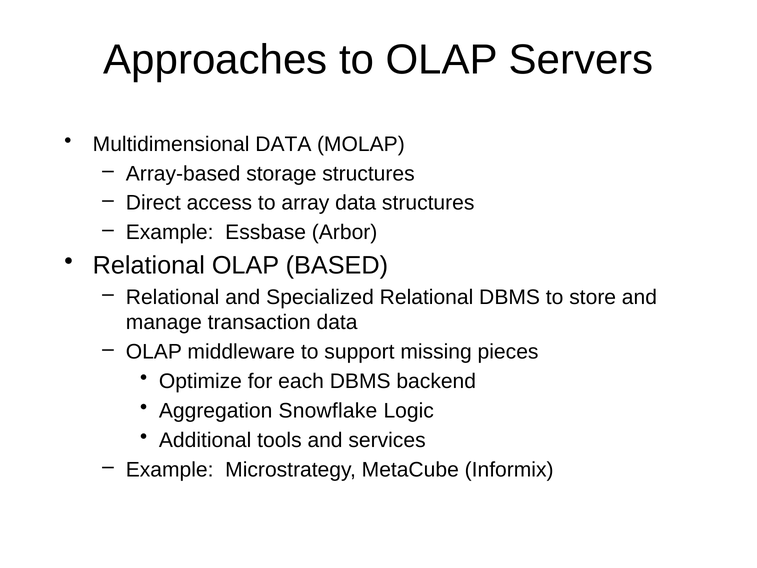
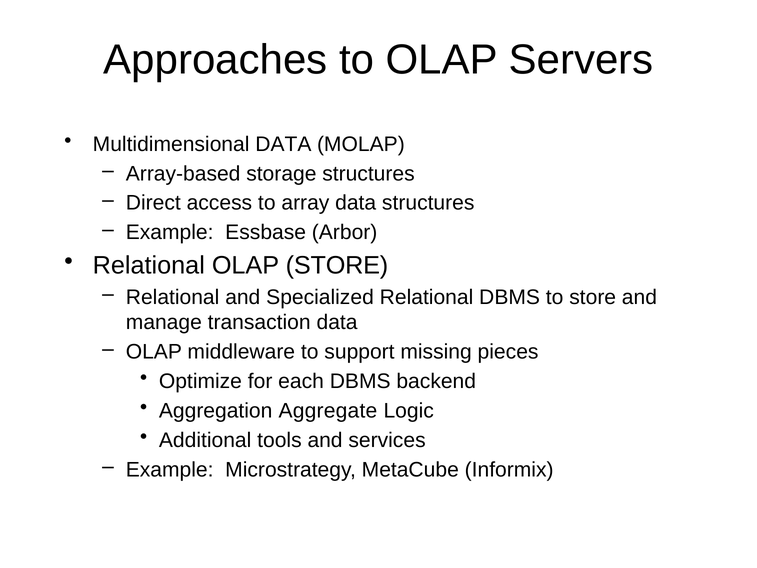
OLAP BASED: BASED -> STORE
Snowflake: Snowflake -> Aggregate
